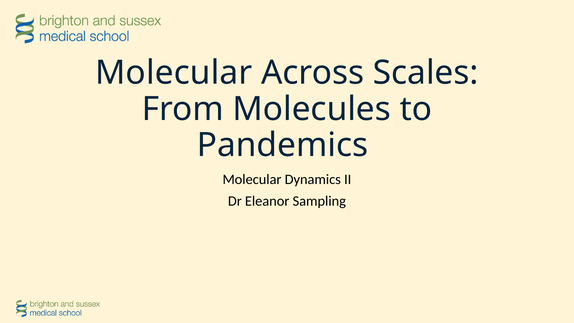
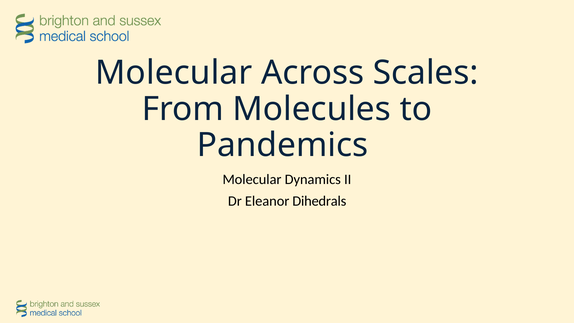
Sampling: Sampling -> Dihedrals
